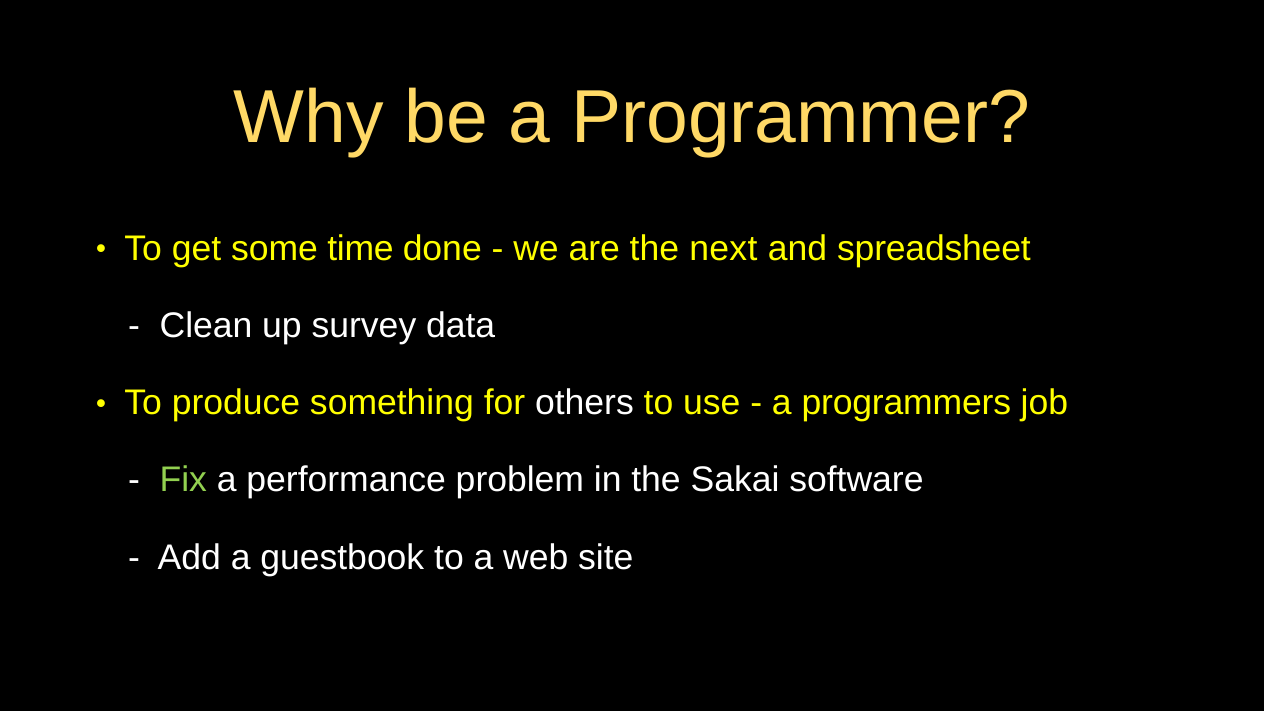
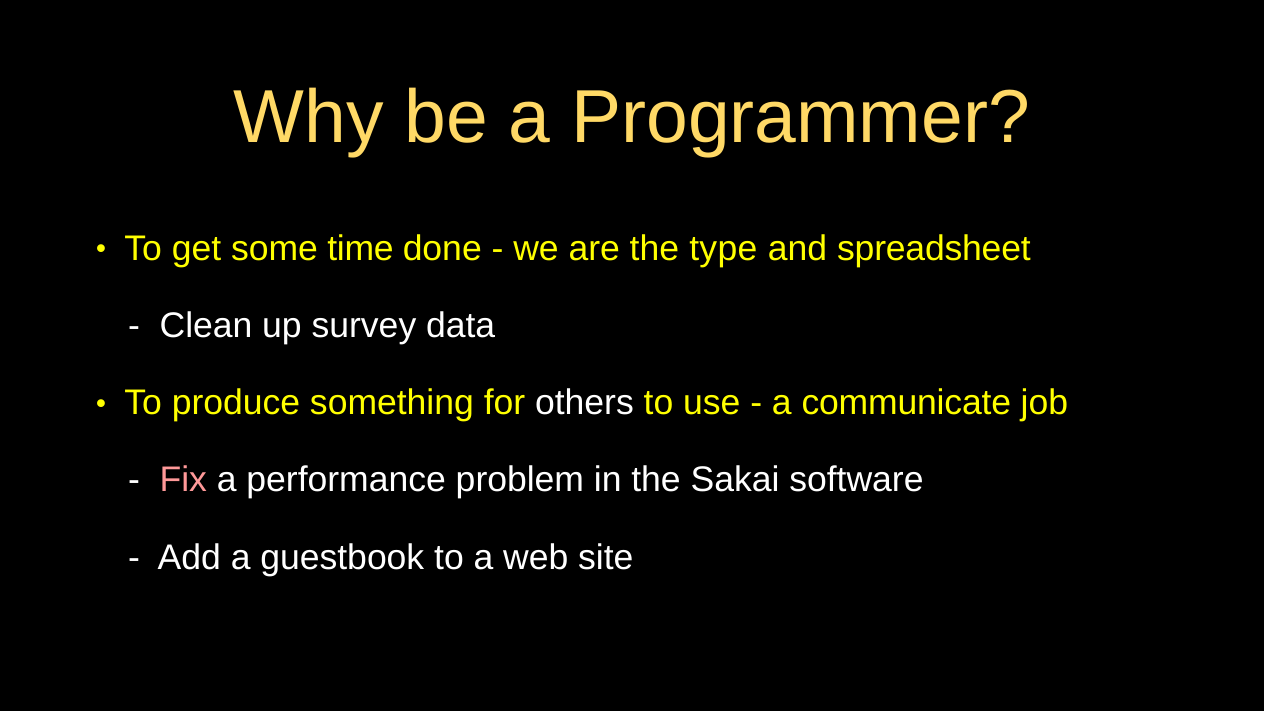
next: next -> type
programmers: programmers -> communicate
Fix colour: light green -> pink
